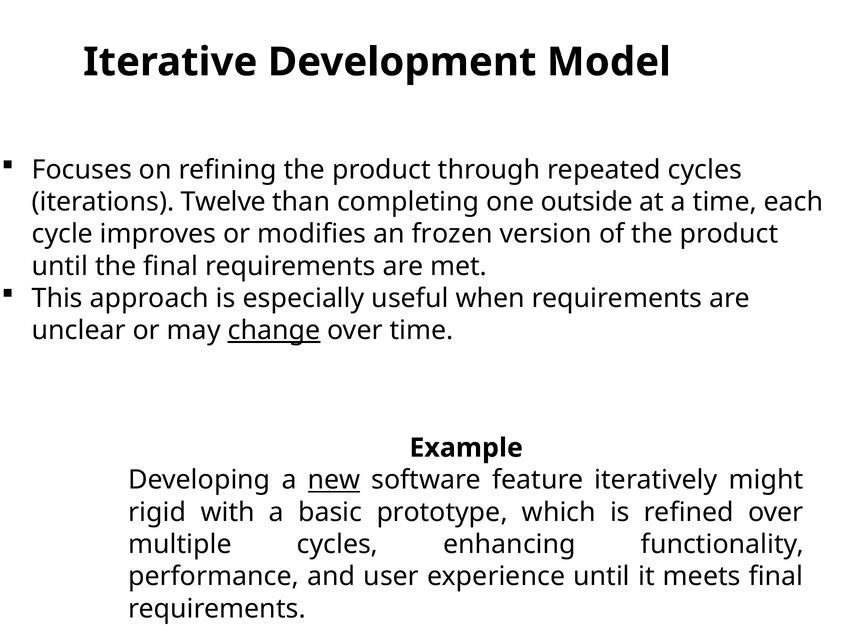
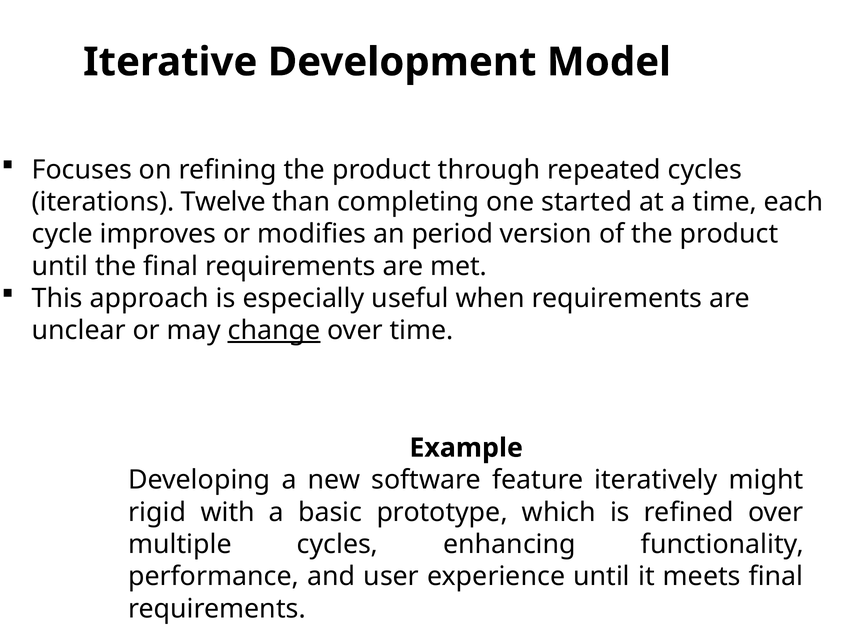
outside: outside -> started
frozen: frozen -> period
new underline: present -> none
